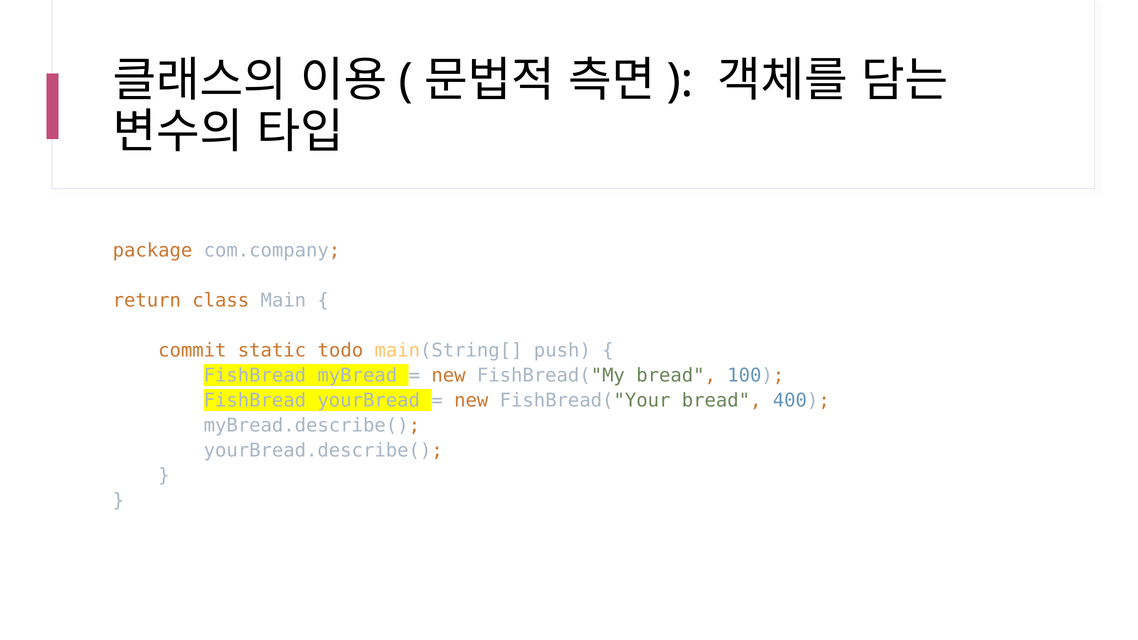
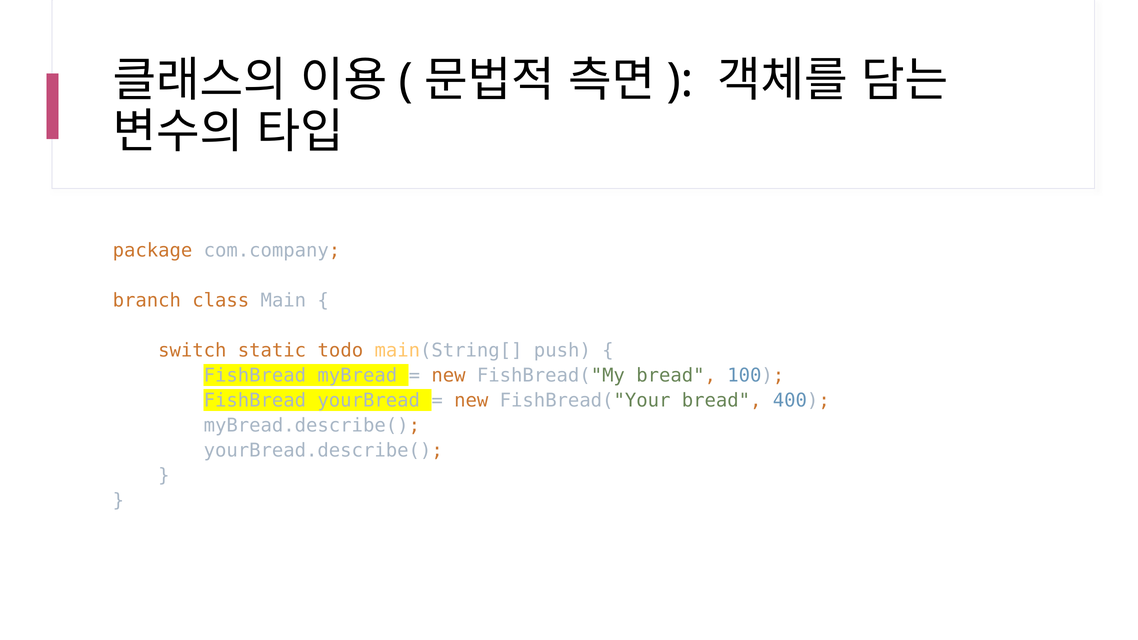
return: return -> branch
commit: commit -> switch
